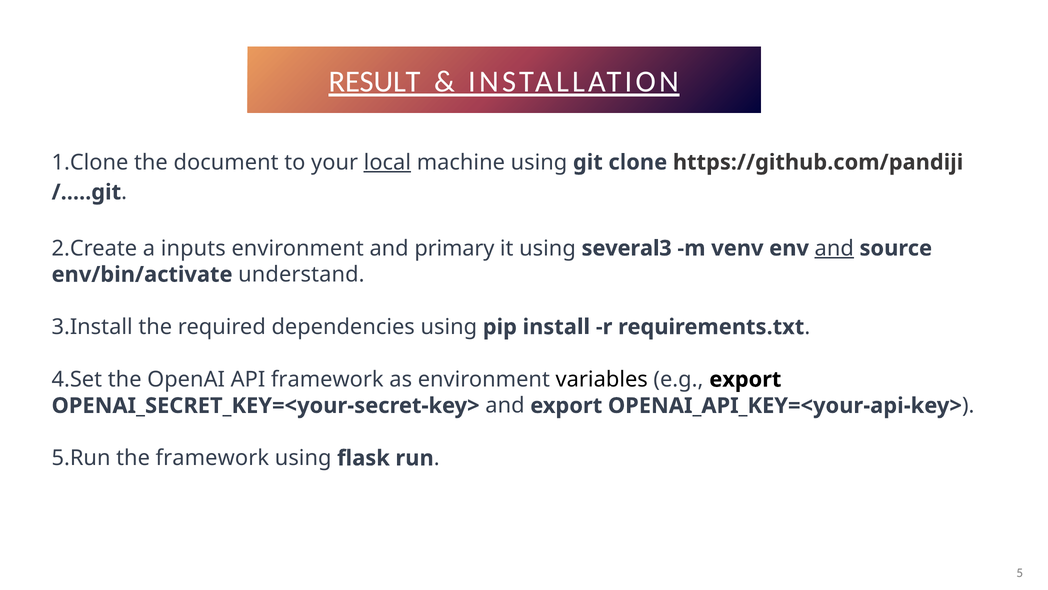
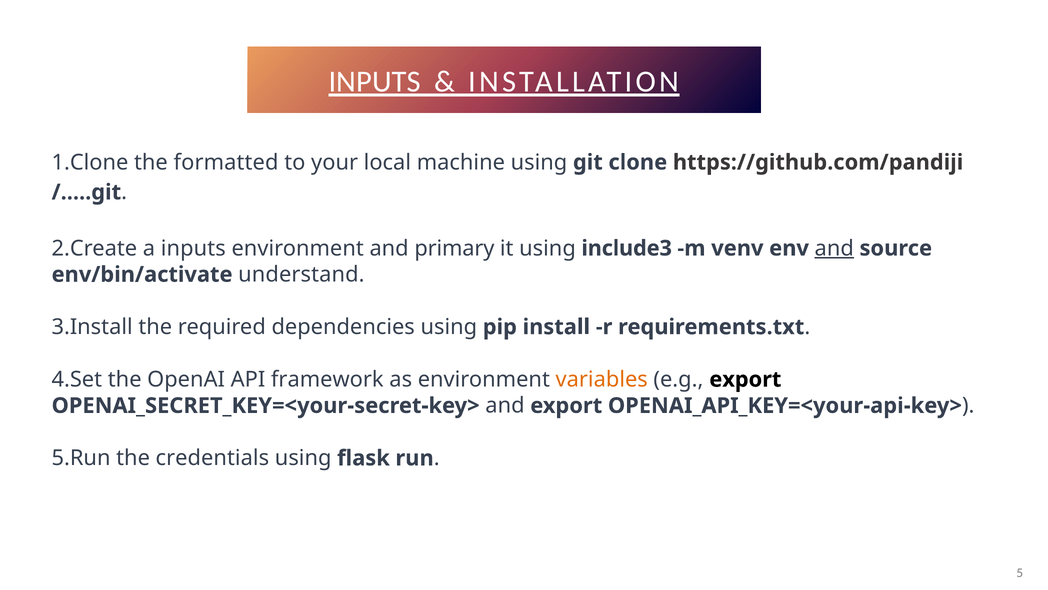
RESULT at (375, 82): RESULT -> INPUTS
document: document -> formatted
local underline: present -> none
several3: several3 -> include3
variables colour: black -> orange
the framework: framework -> credentials
